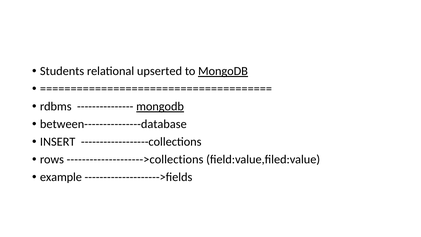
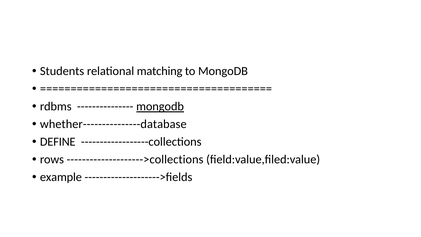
upserted: upserted -> matching
MongoDB at (223, 71) underline: present -> none
between---------------database: between---------------database -> whether---------------database
INSERT: INSERT -> DEFINE
